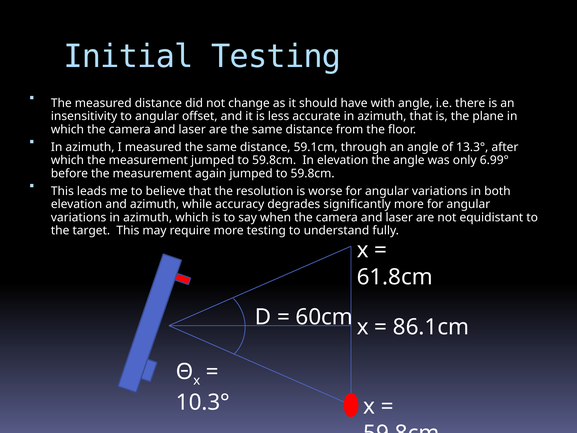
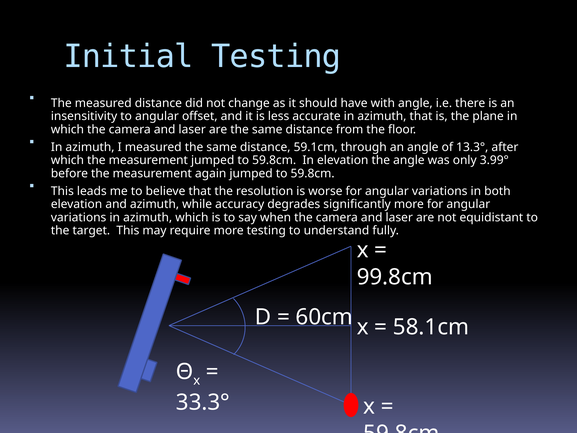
6.99°: 6.99° -> 3.99°
61.8cm: 61.8cm -> 99.8cm
86.1cm: 86.1cm -> 58.1cm
10.3°: 10.3° -> 33.3°
